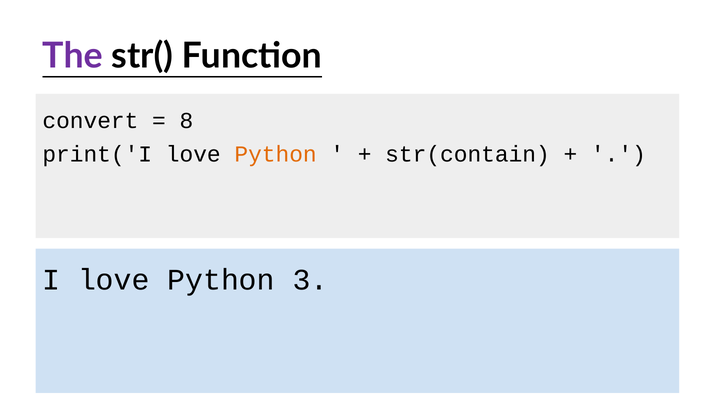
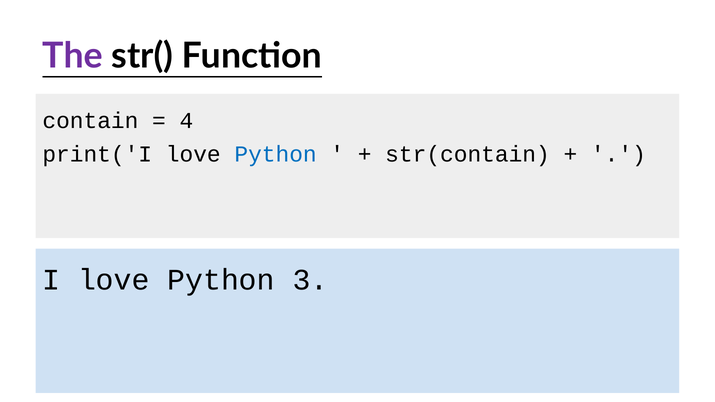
convert: convert -> contain
8: 8 -> 4
Python at (276, 154) colour: orange -> blue
